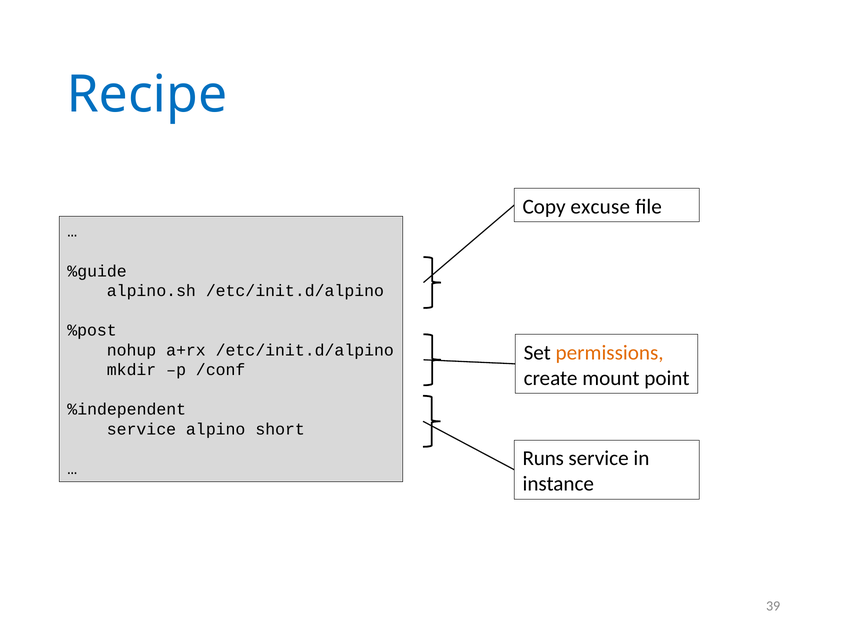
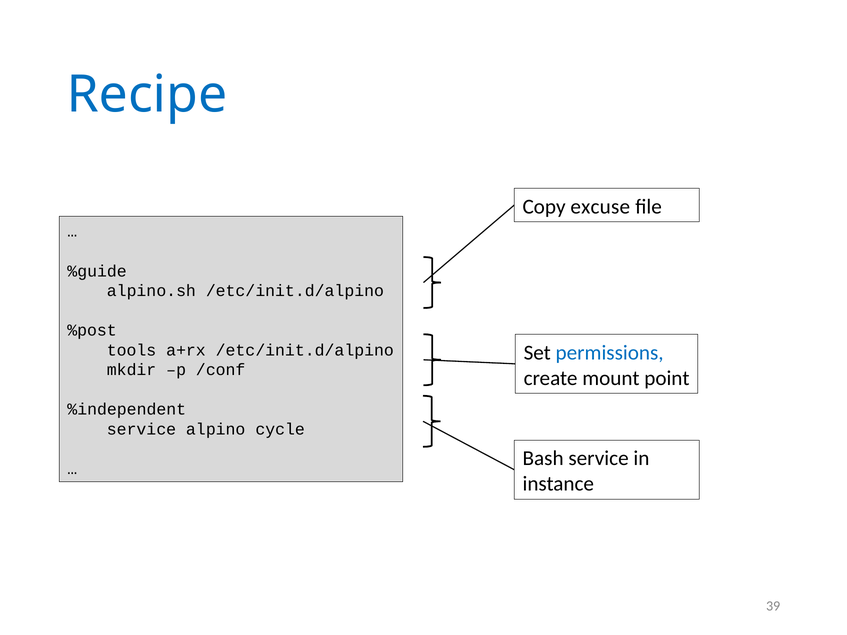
nohup: nohup -> tools
permissions colour: orange -> blue
short: short -> cycle
Runs: Runs -> Bash
